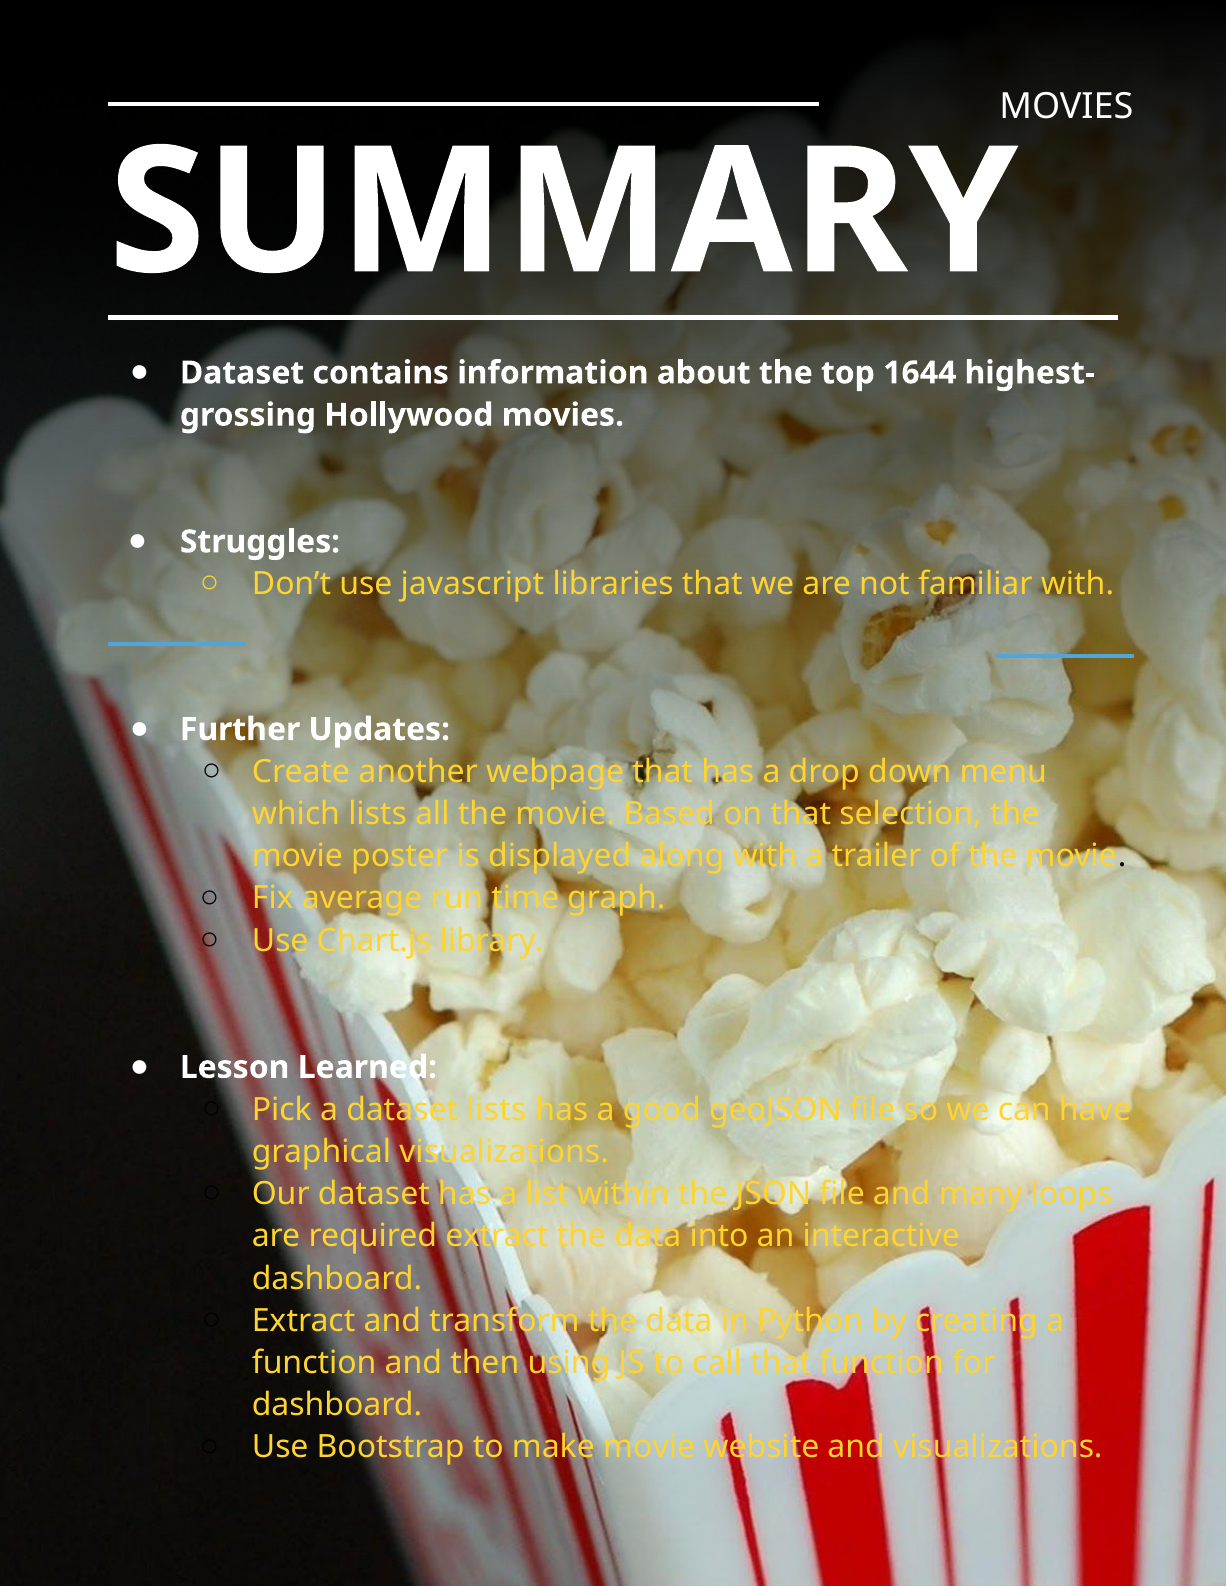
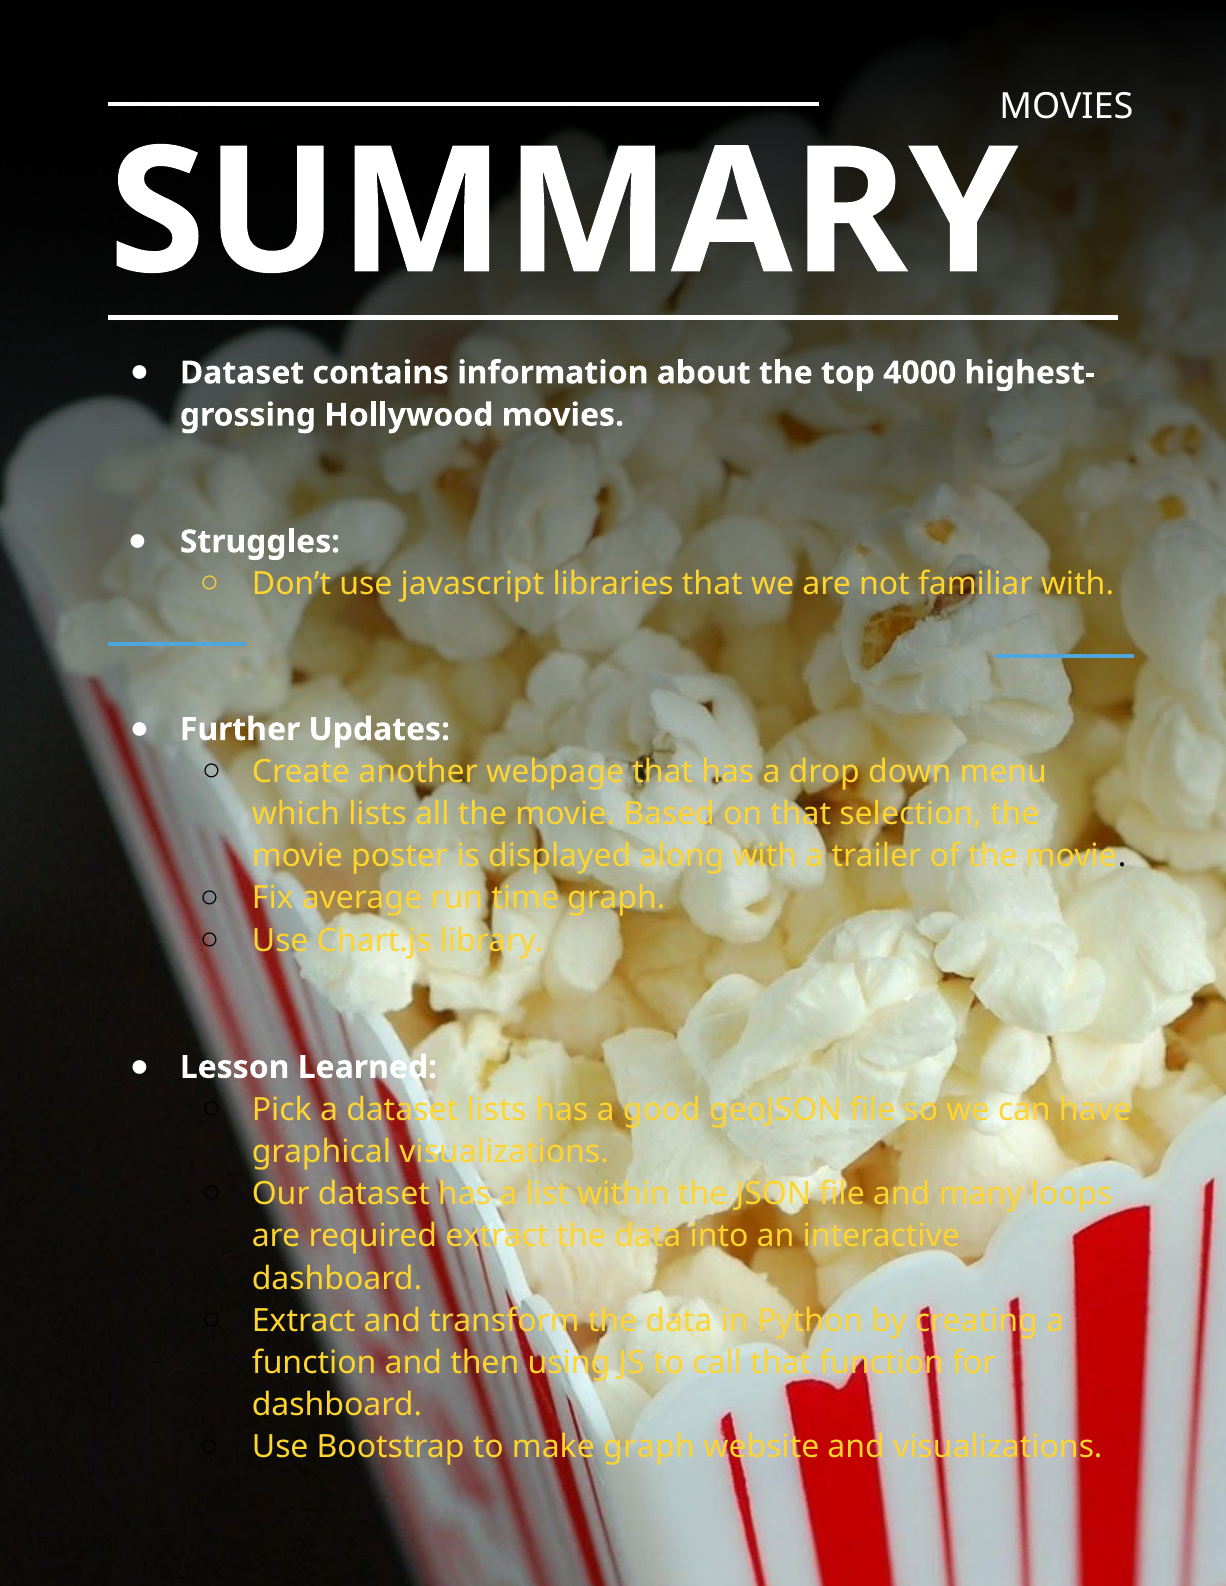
1644: 1644 -> 4000
make movie: movie -> graph
